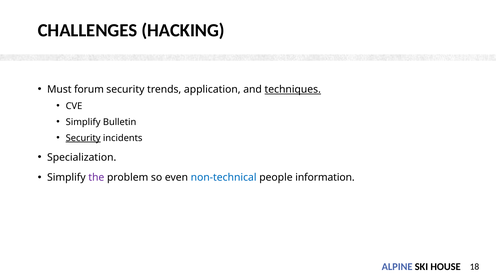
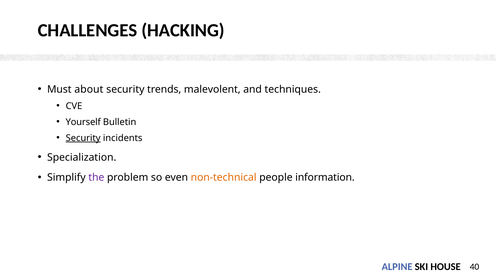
forum: forum -> about
application: application -> malevolent
techniques underline: present -> none
Simplify at (83, 122): Simplify -> Yourself
non-technical colour: blue -> orange
18: 18 -> 40
